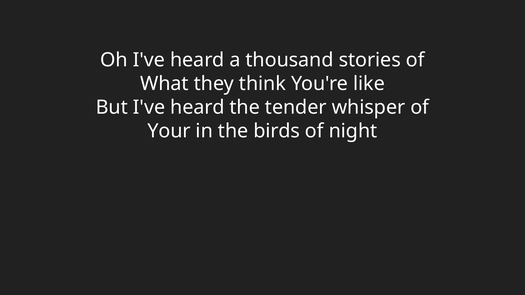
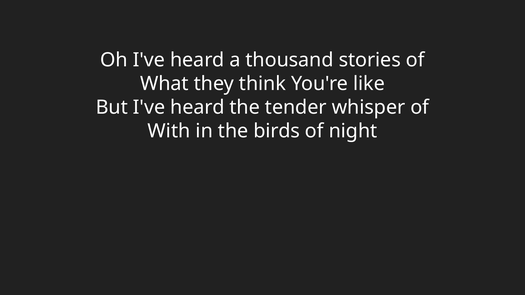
Your: Your -> With
